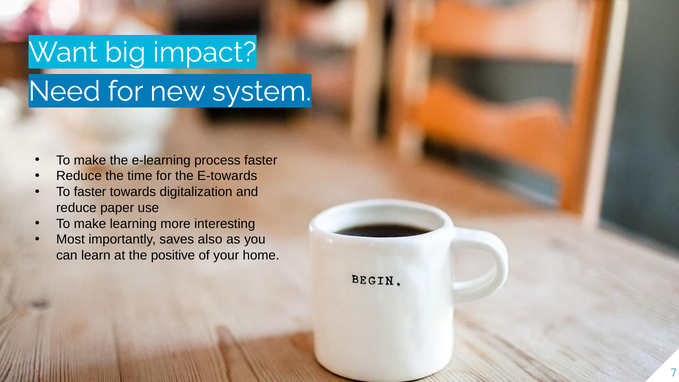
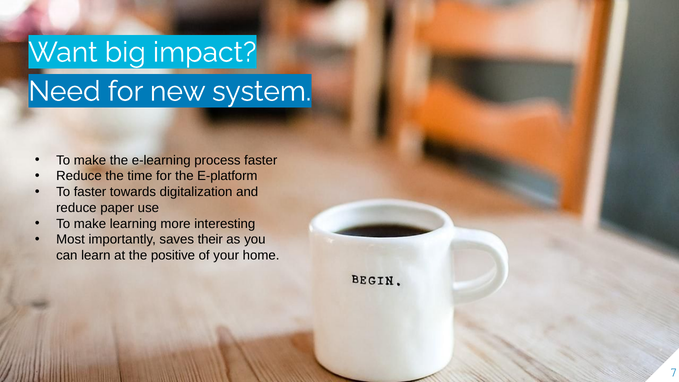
E-towards: E-towards -> E-platform
also: also -> their
